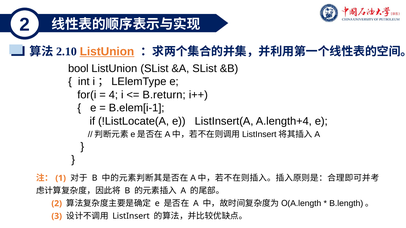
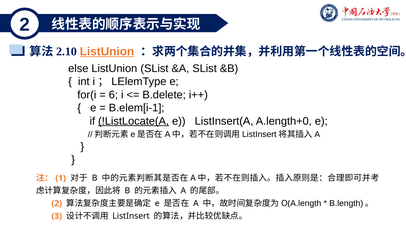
bool: bool -> else
4: 4 -> 6
B.return: B.return -> B.delete
!ListLocate(A underline: none -> present
A.length+4: A.length+4 -> A.length+0
